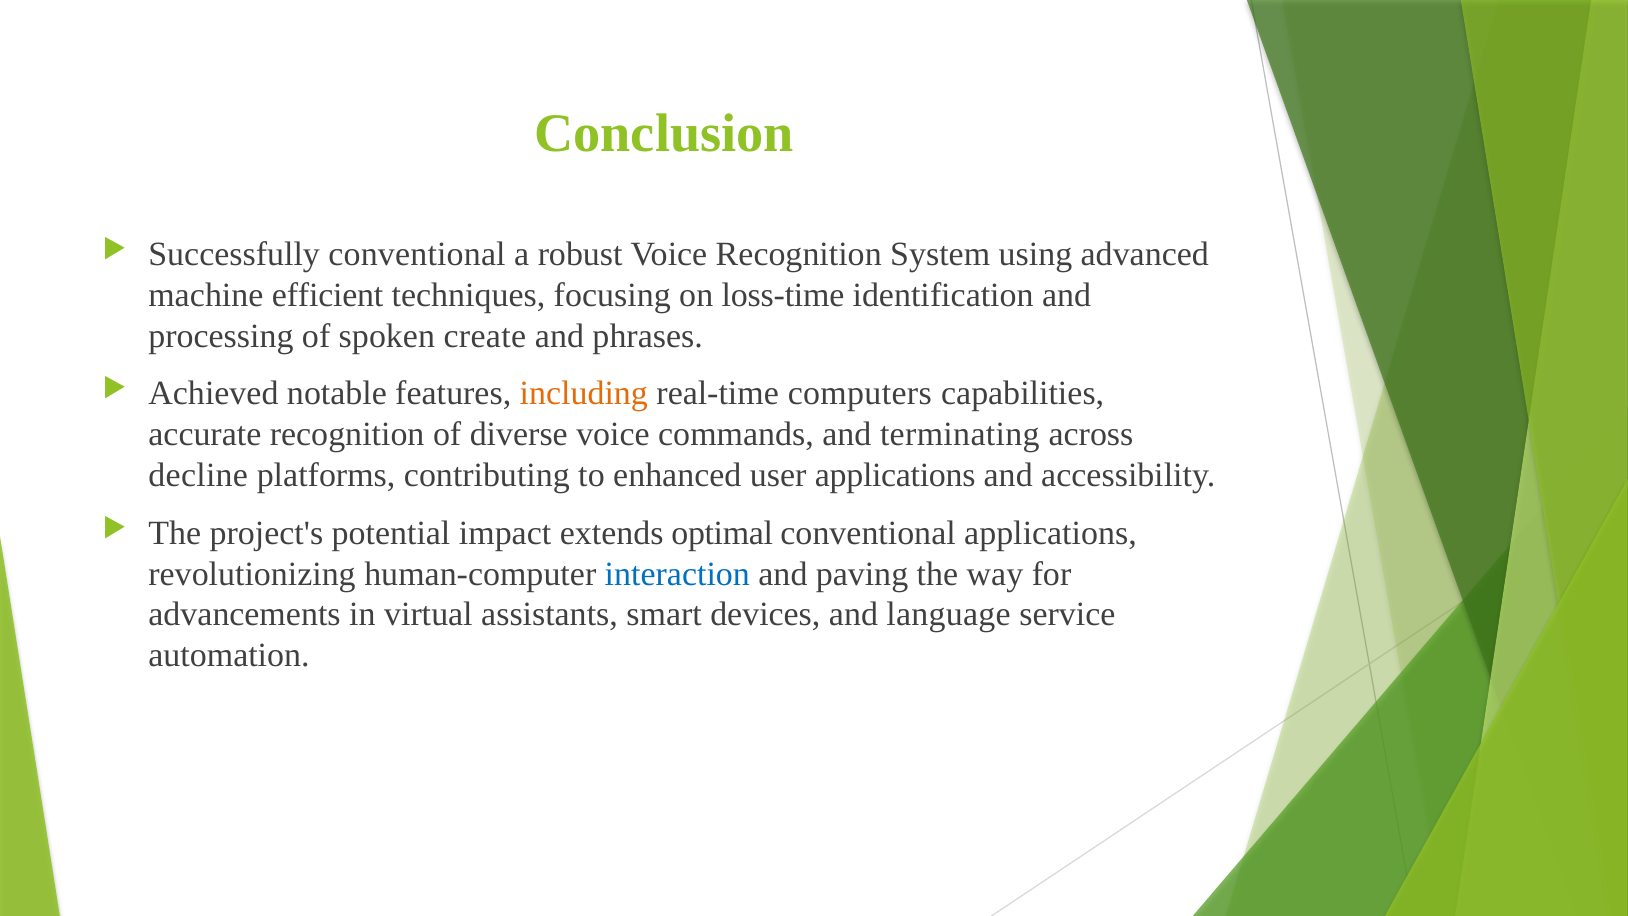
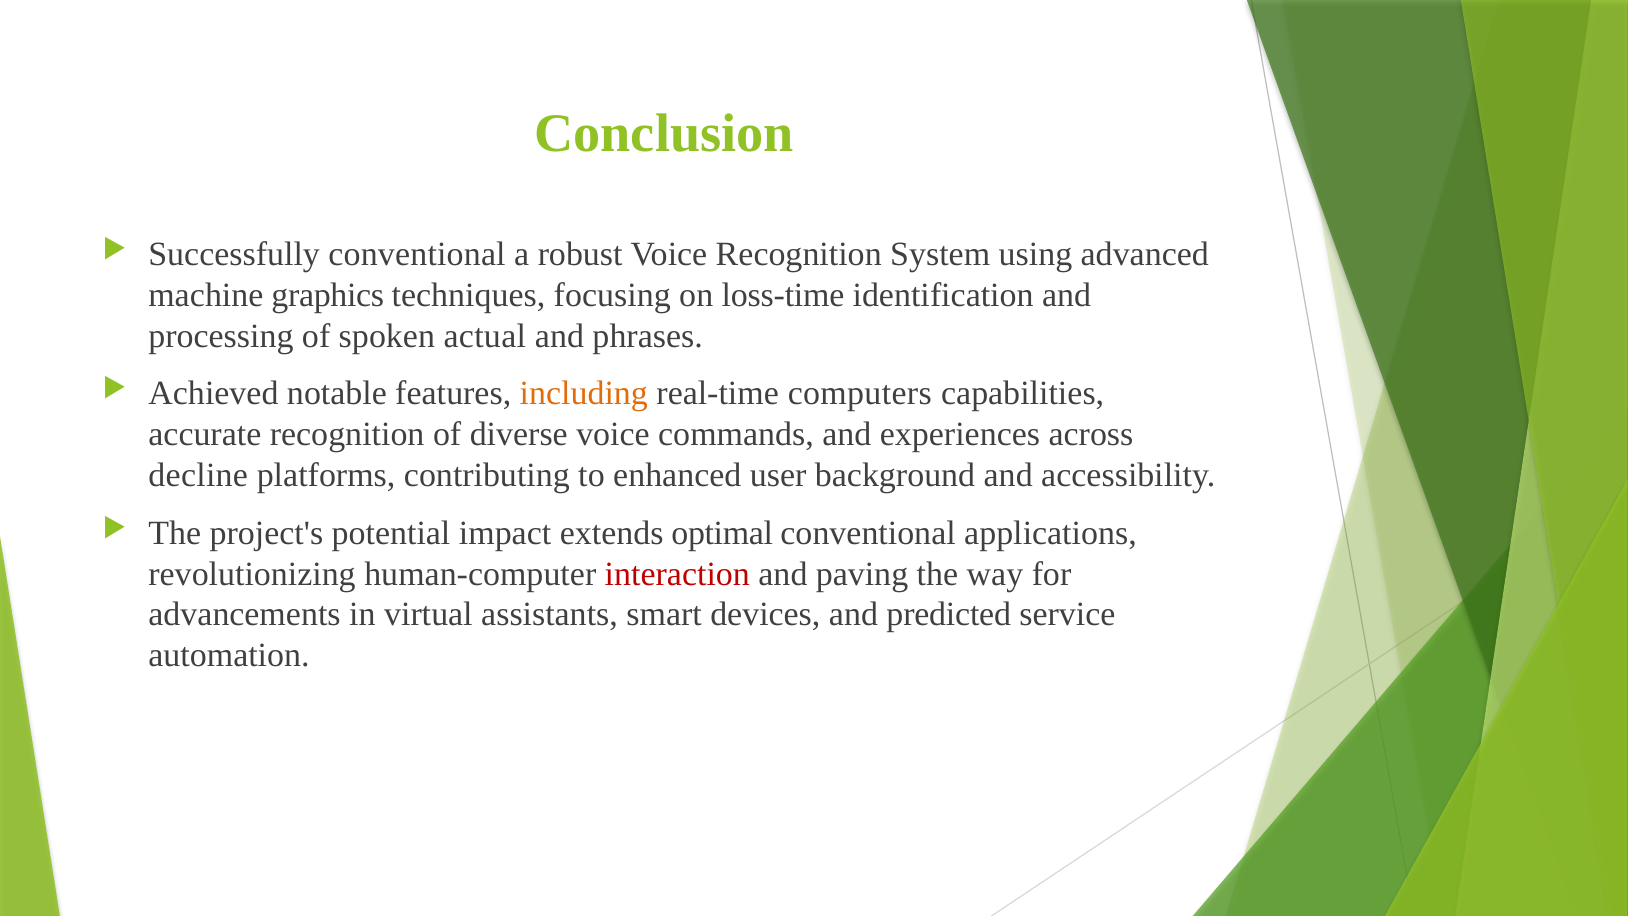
efficient: efficient -> graphics
create: create -> actual
terminating: terminating -> experiences
user applications: applications -> background
interaction colour: blue -> red
language: language -> predicted
